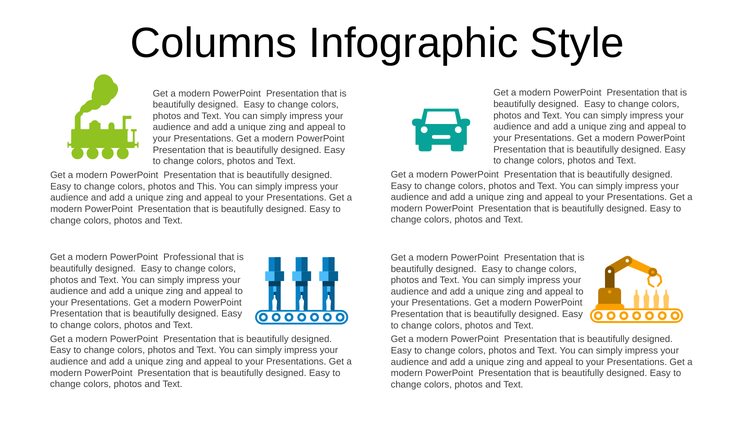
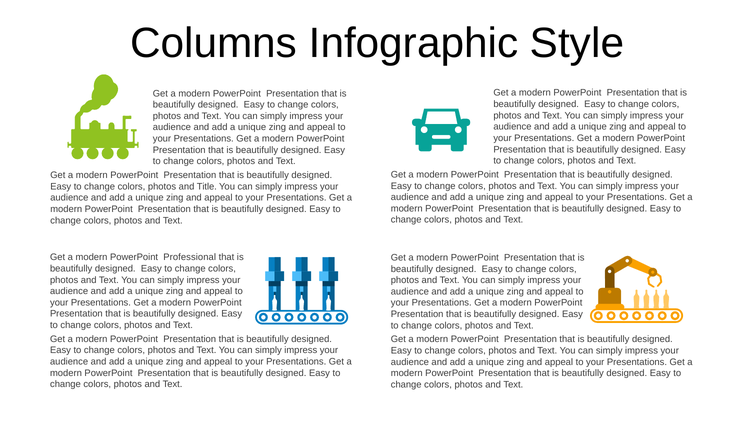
This: This -> Title
